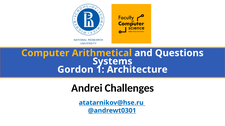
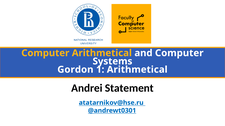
and Questions: Questions -> Computer
1 Architecture: Architecture -> Arithmetical
Challenges: Challenges -> Statement
